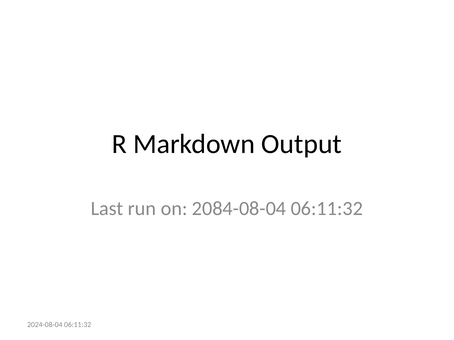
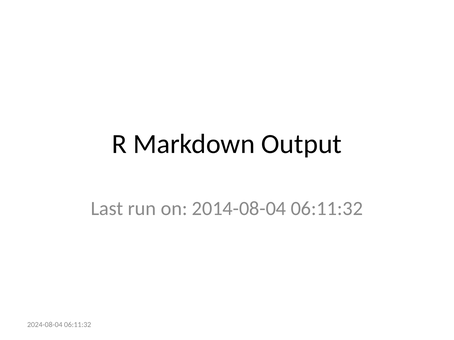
2084-08-04: 2084-08-04 -> 2014-08-04
